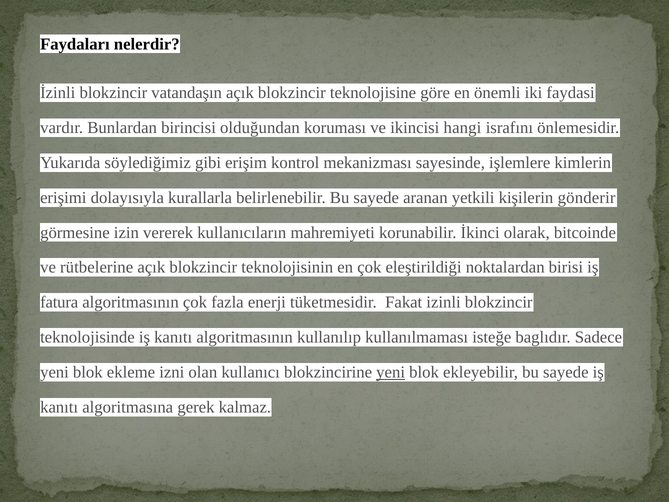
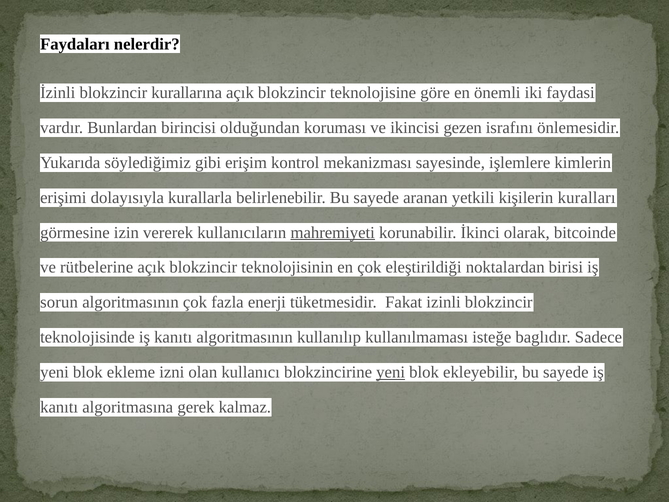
vatandaşın: vatandaşın -> kurallarına
hangi: hangi -> gezen
gönderir: gönderir -> kuralları
mahremiyeti underline: none -> present
fatura: fatura -> sorun
